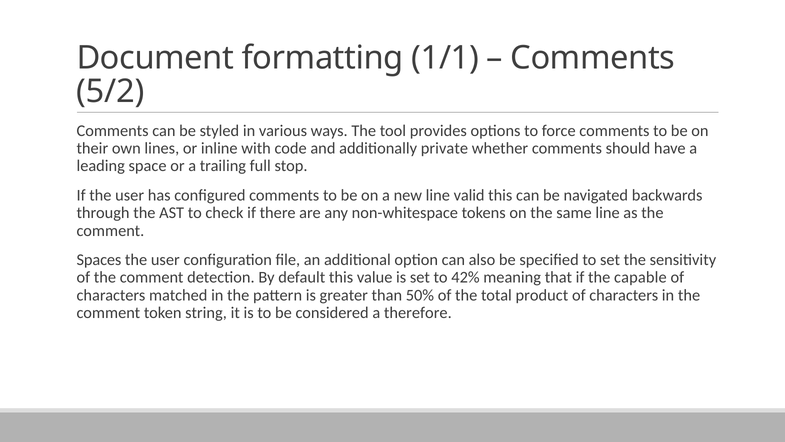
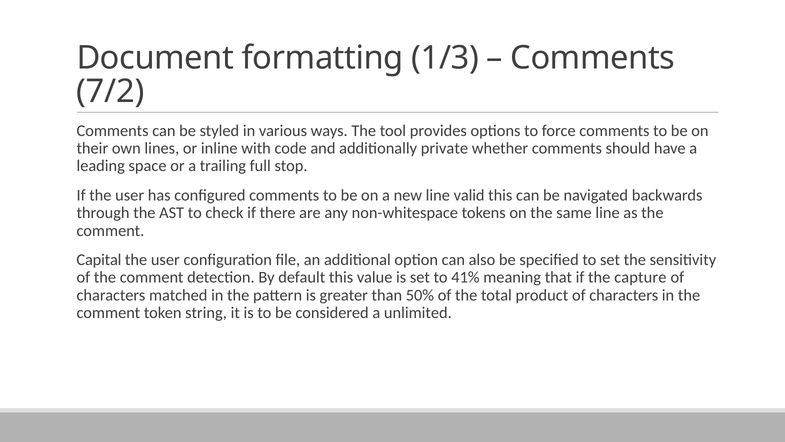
1/1: 1/1 -> 1/3
5/2: 5/2 -> 7/2
Spaces: Spaces -> Capital
42%: 42% -> 41%
capable: capable -> capture
therefore: therefore -> unlimited
